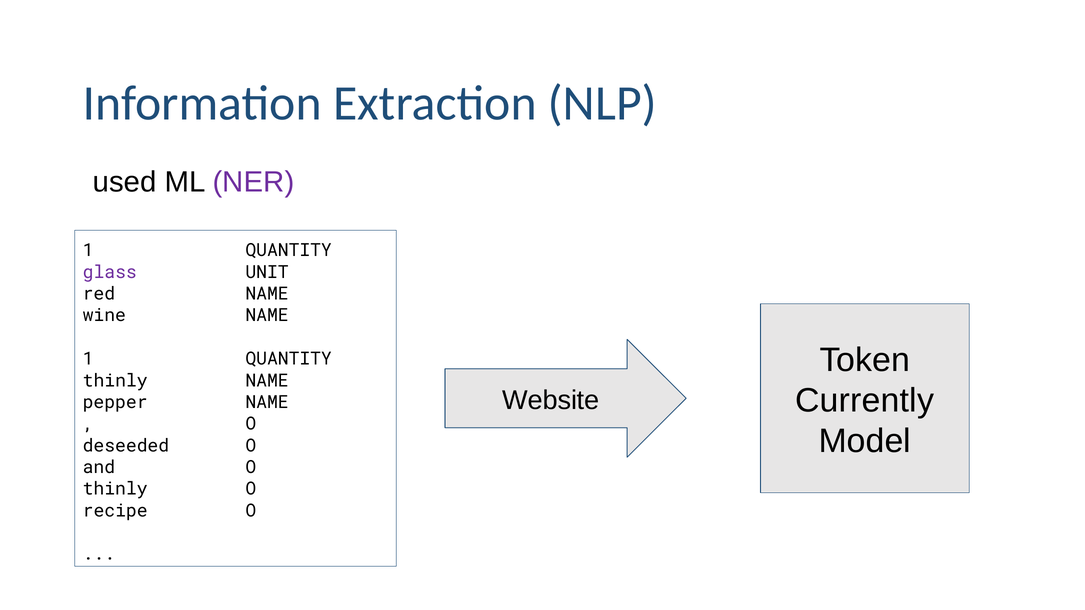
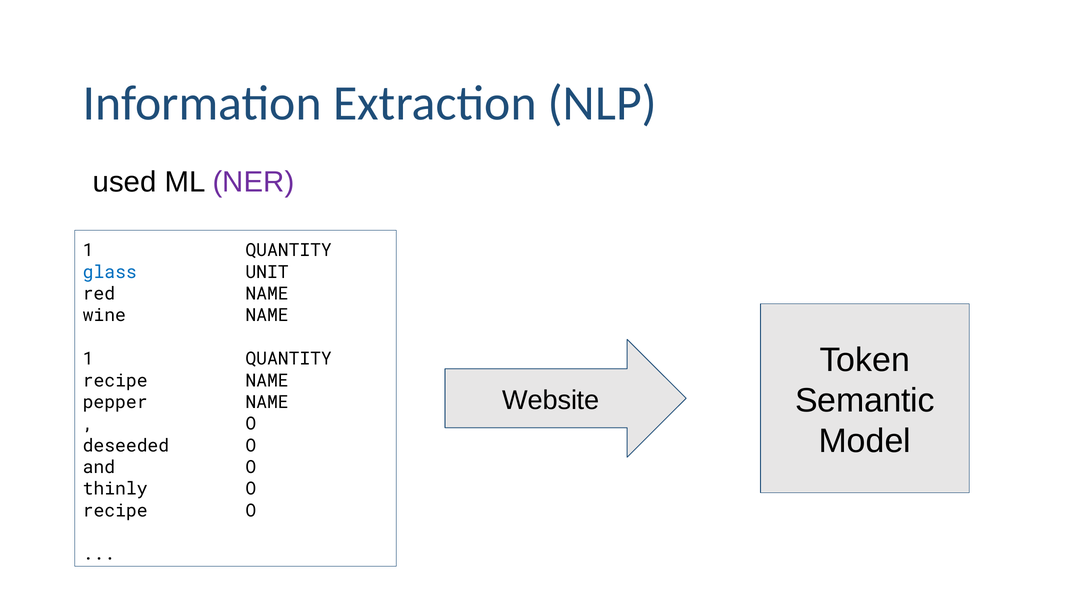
glass colour: purple -> blue
thinly at (115, 381): thinly -> recipe
Currently: Currently -> Semantic
